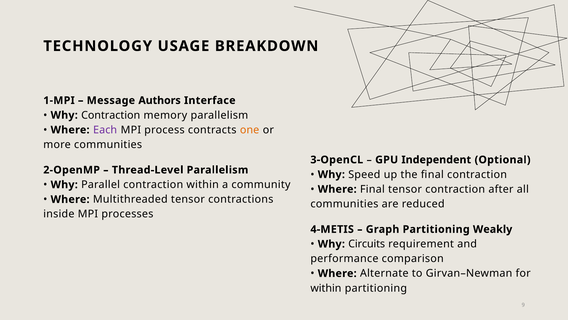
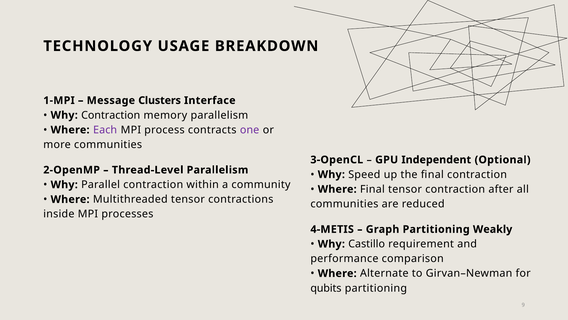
Authors: Authors -> Clusters
one colour: orange -> purple
Circuits: Circuits -> Castillo
within at (326, 288): within -> qubits
